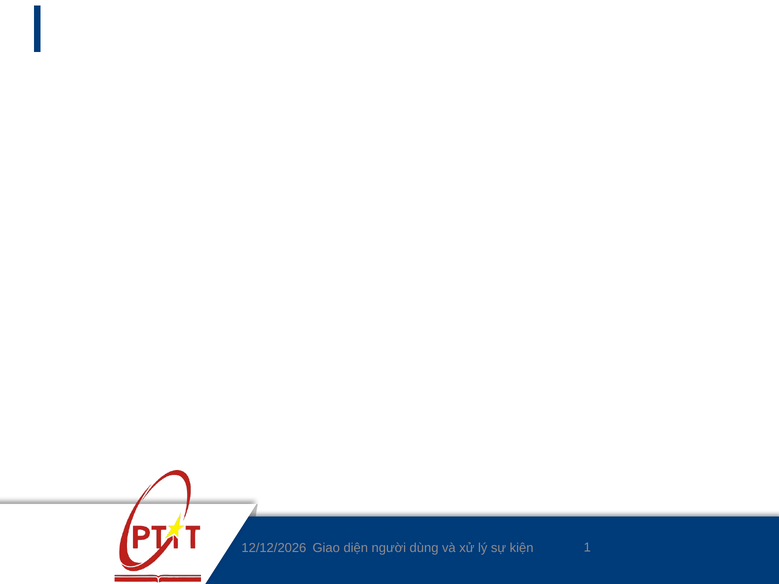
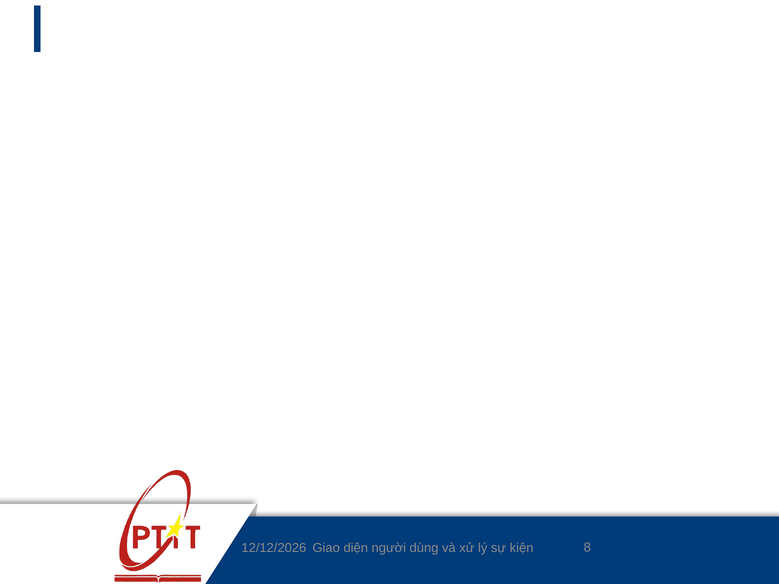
1: 1 -> 8
